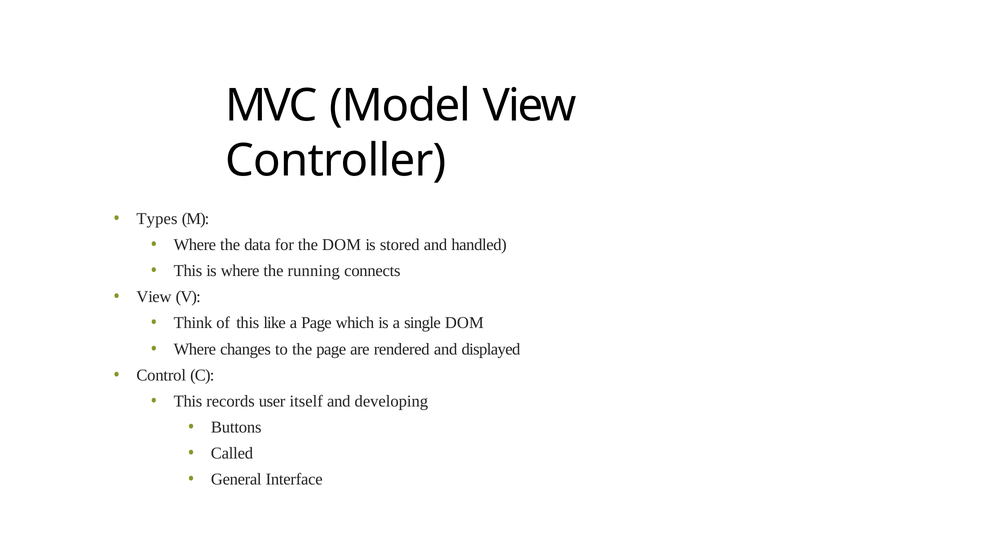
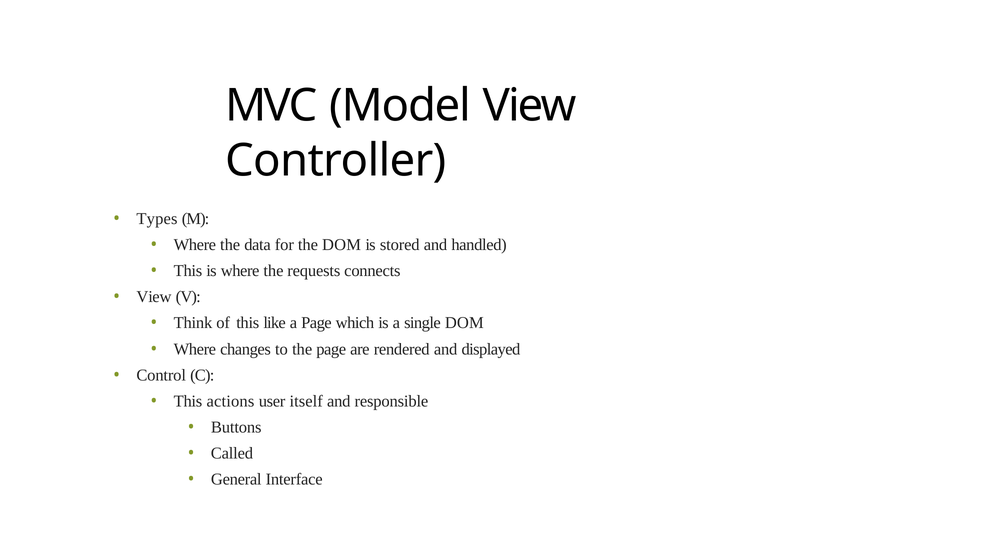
running: running -> requests
records: records -> actions
developing: developing -> responsible
